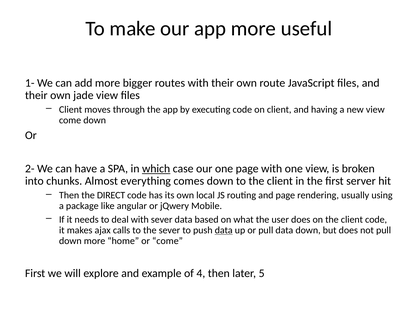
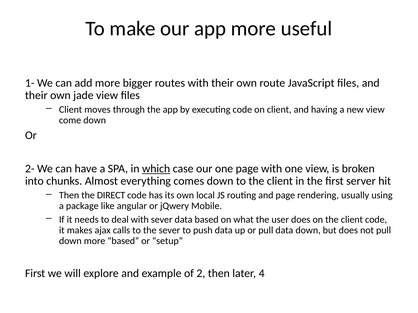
data at (224, 231) underline: present -> none
more home: home -> based
or come: come -> setup
4: 4 -> 2
5: 5 -> 4
